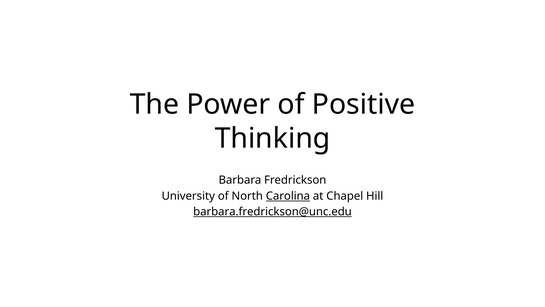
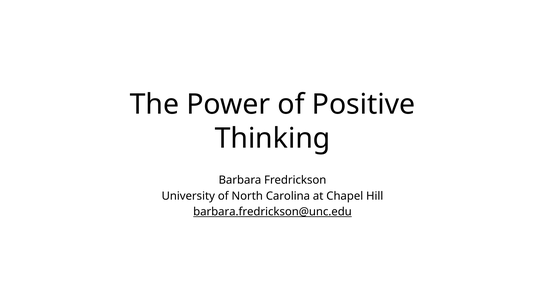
Carolina underline: present -> none
